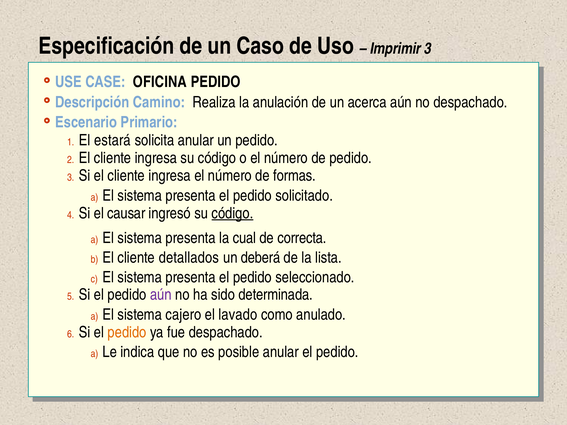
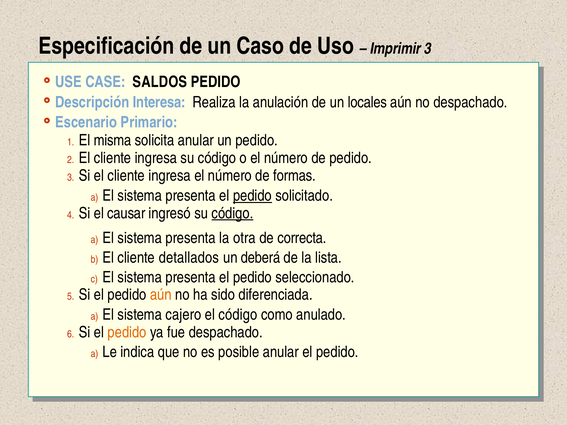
OFICINA: OFICINA -> SALDOS
Camino: Camino -> Interesa
acerca: acerca -> locales
estará: estará -> misma
pedido at (252, 196) underline: none -> present
cual: cual -> otra
aún at (161, 295) colour: purple -> orange
determinada: determinada -> diferenciada
el lavado: lavado -> código
